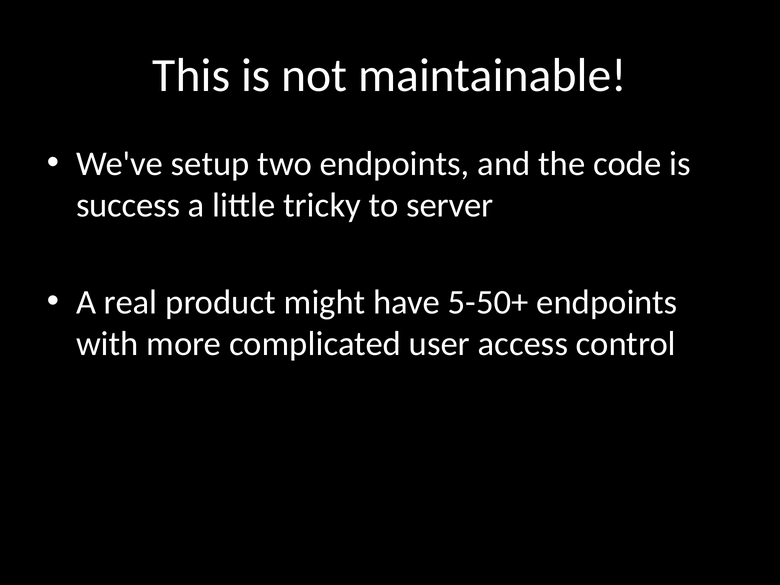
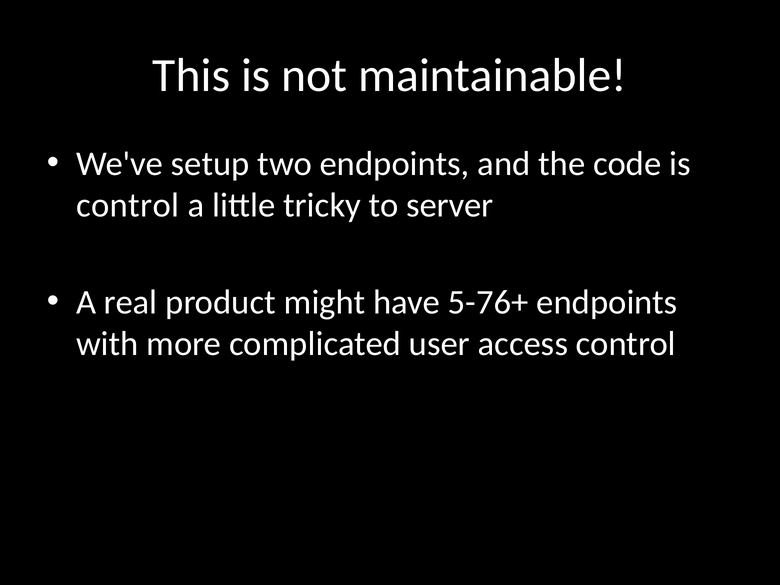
success at (128, 205): success -> control
5-50+: 5-50+ -> 5-76+
